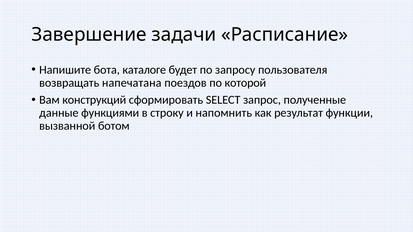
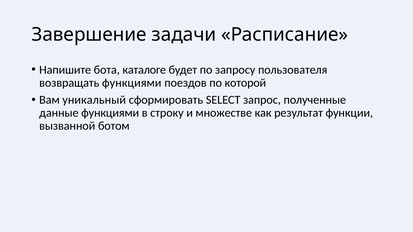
возвращать напечатана: напечатана -> функциями
конструкций: конструкций -> уникальный
напомнить: напомнить -> множестве
